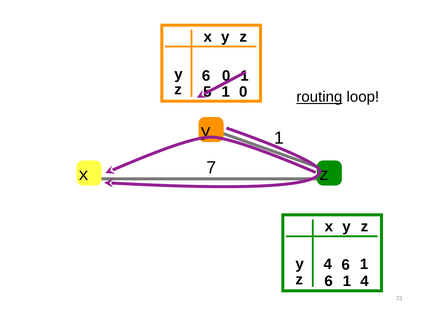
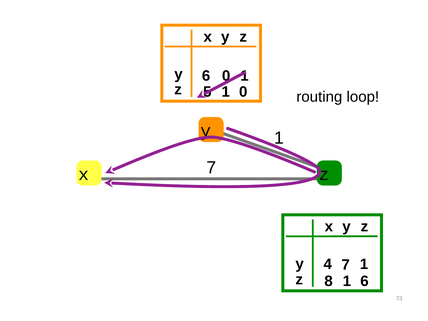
routing underline: present -> none
4 6: 6 -> 7
z 6: 6 -> 8
4 at (364, 281): 4 -> 6
